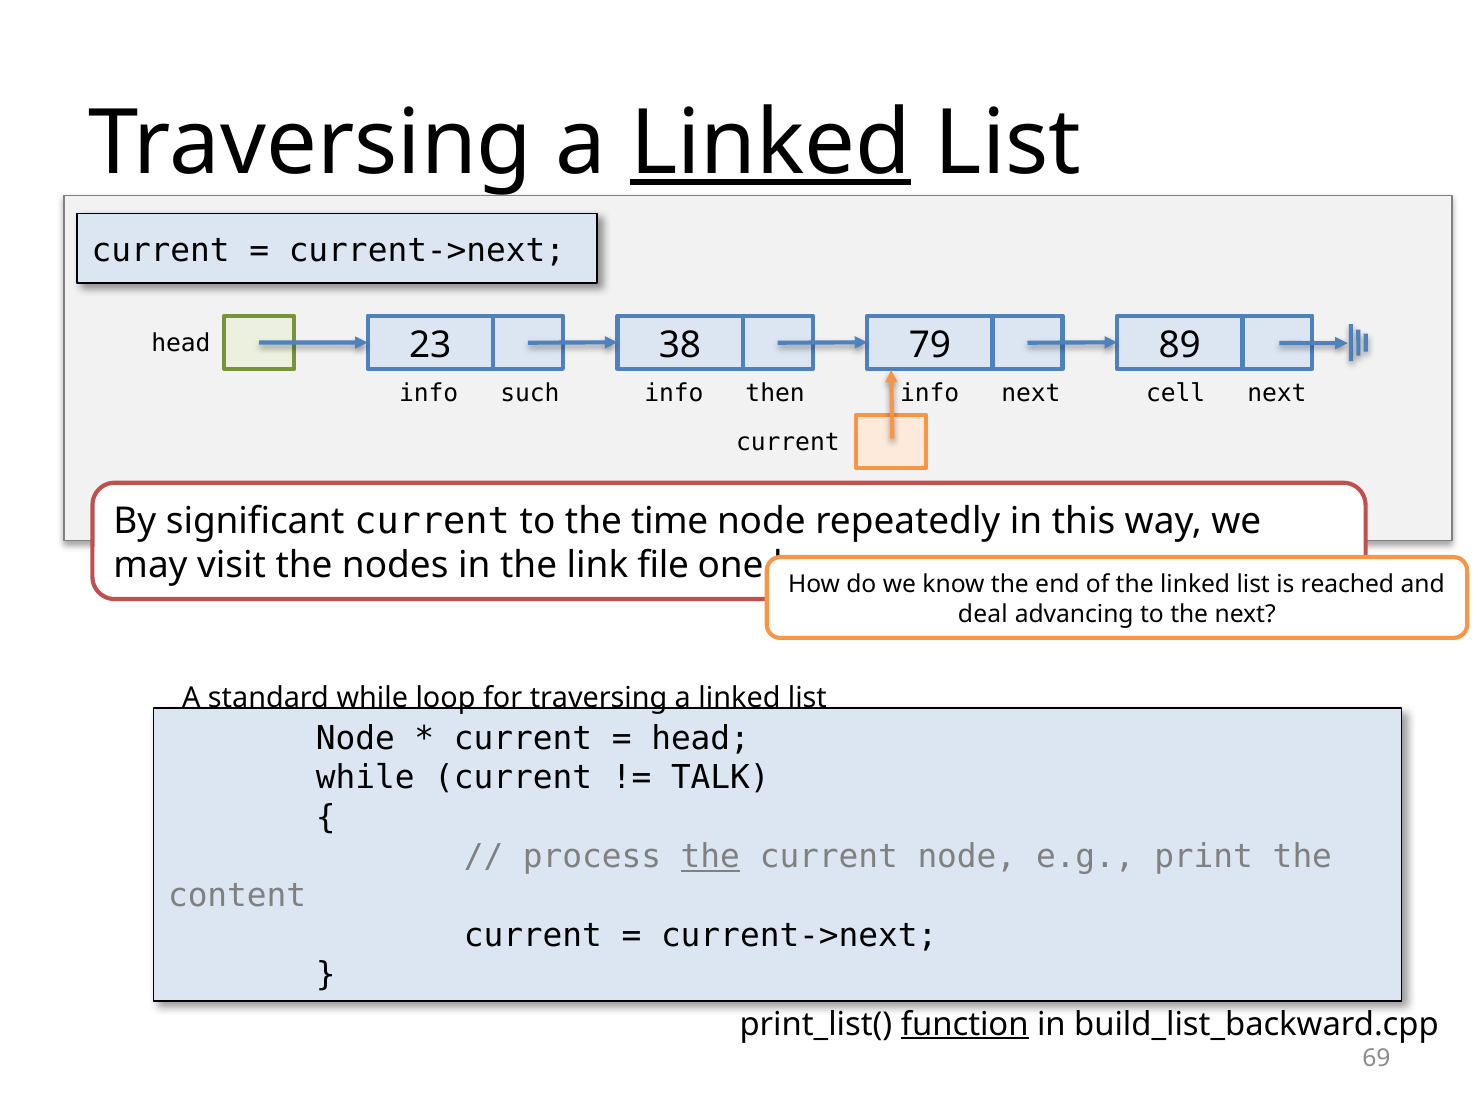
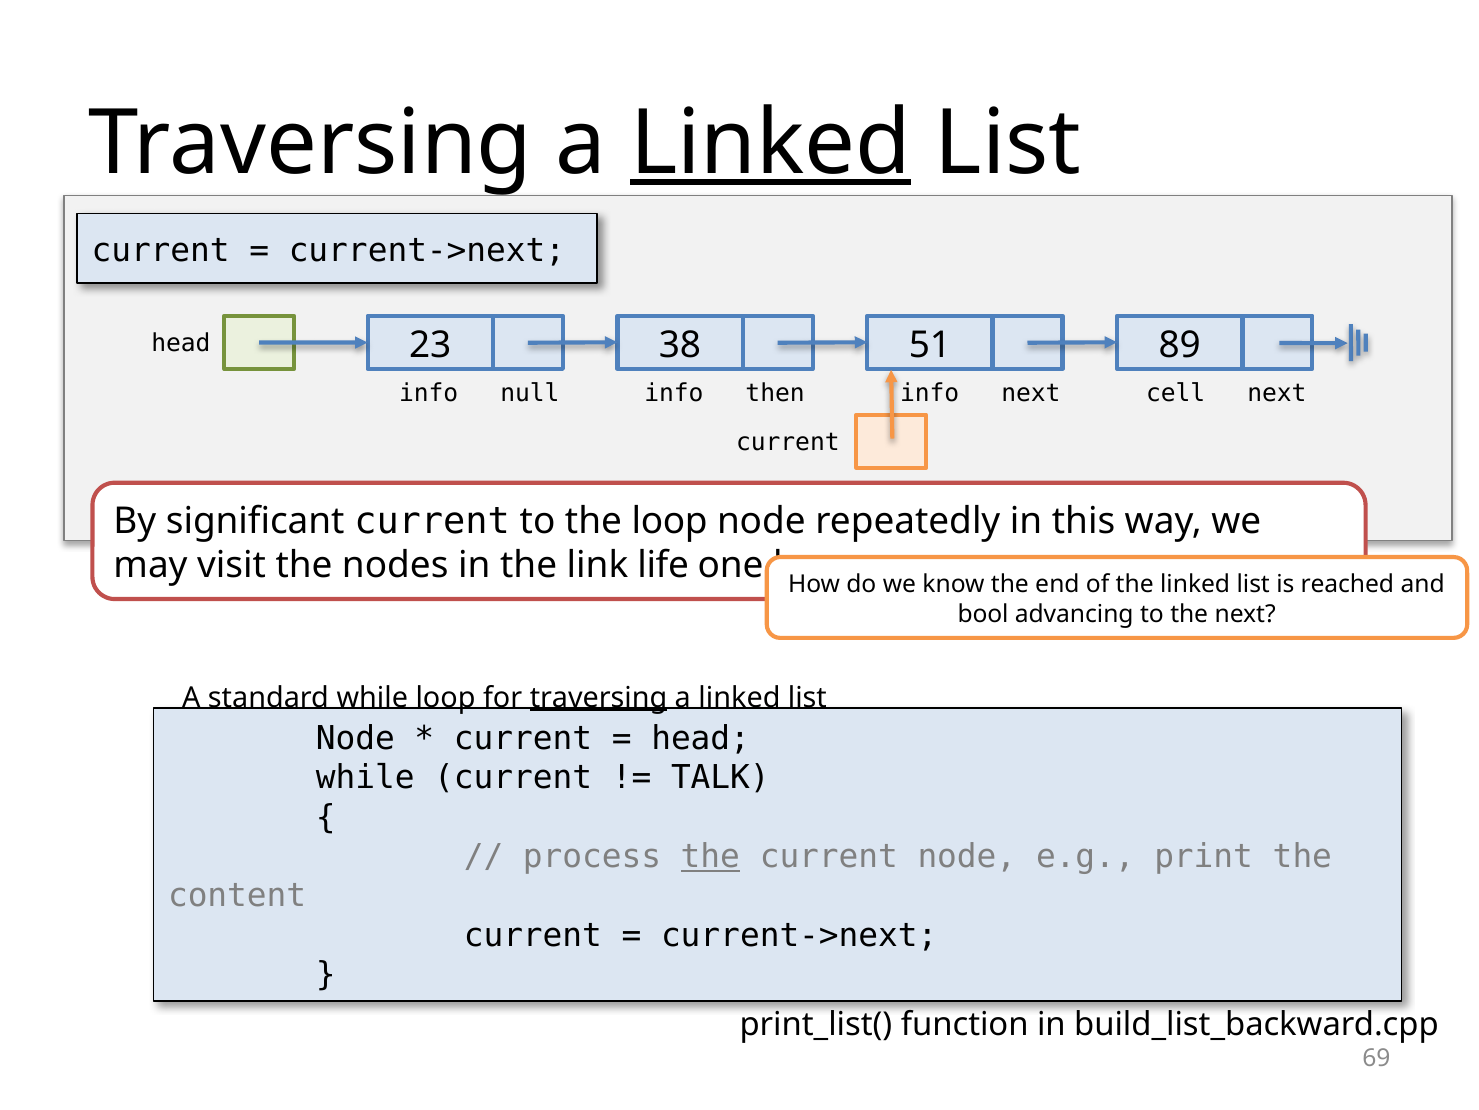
79: 79 -> 51
such: such -> null
the time: time -> loop
file: file -> life
deal: deal -> bool
traversing at (599, 697) underline: none -> present
function underline: present -> none
